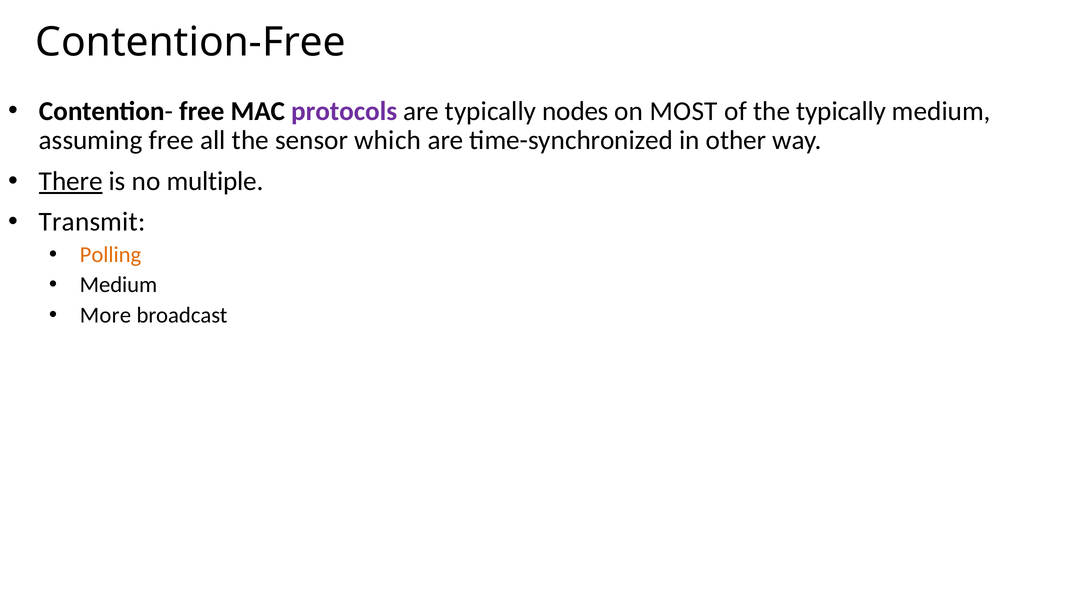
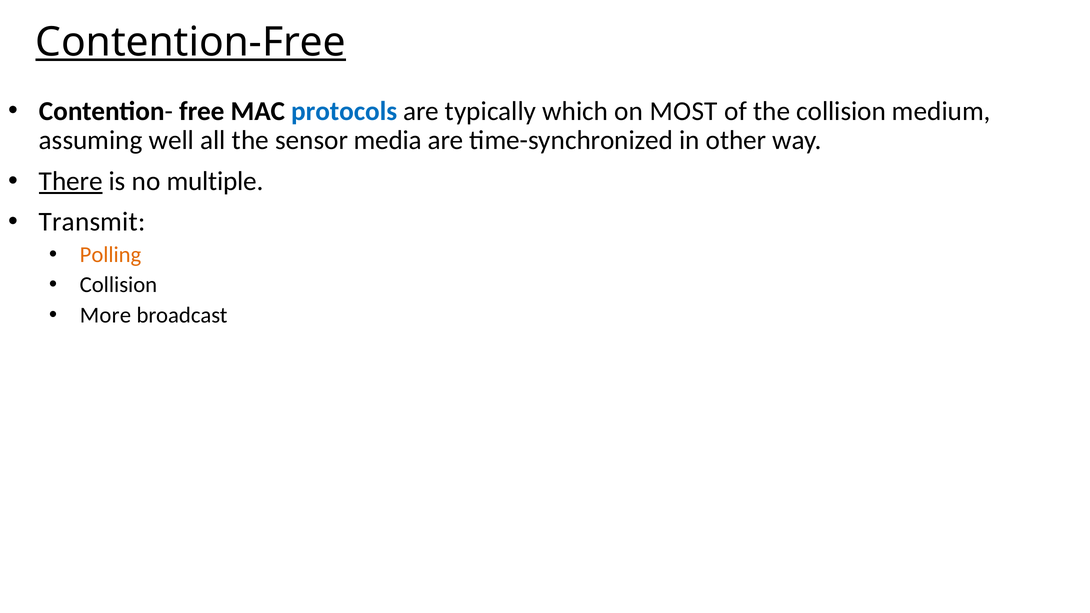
Contention-Free underline: none -> present
protocols colour: purple -> blue
nodes: nodes -> which
the typically: typically -> collision
assuming free: free -> well
which: which -> media
Medium at (118, 285): Medium -> Collision
